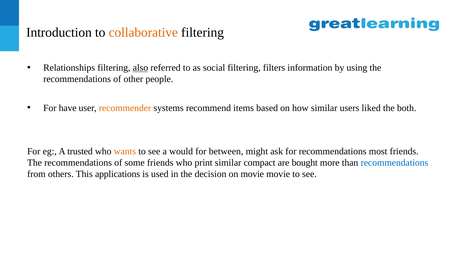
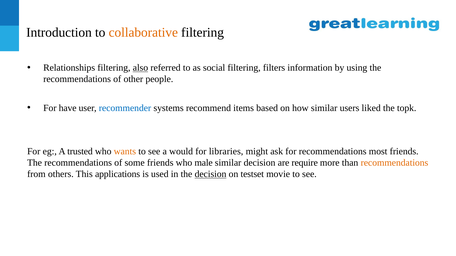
recommender colour: orange -> blue
both: both -> topk
between: between -> libraries
print: print -> male
similar compact: compact -> decision
bought: bought -> require
recommendations at (394, 163) colour: blue -> orange
decision at (211, 174) underline: none -> present
on movie: movie -> testset
